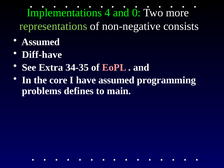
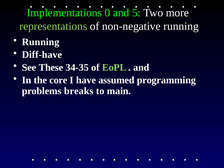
4: 4 -> 0
0: 0 -> 5
non-negative consists: consists -> running
Assumed at (41, 42): Assumed -> Running
Extra: Extra -> These
EoPL colour: pink -> light green
defines: defines -> breaks
